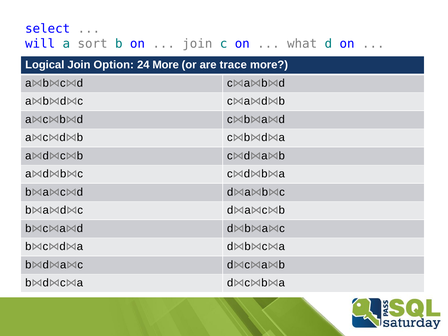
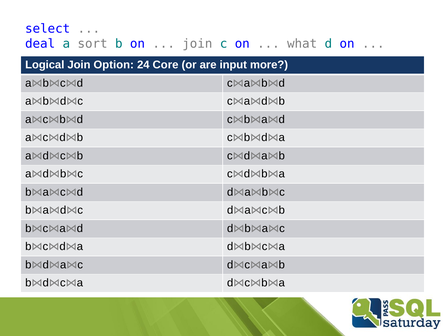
will: will -> deal
24 More: More -> Core
trace: trace -> input
